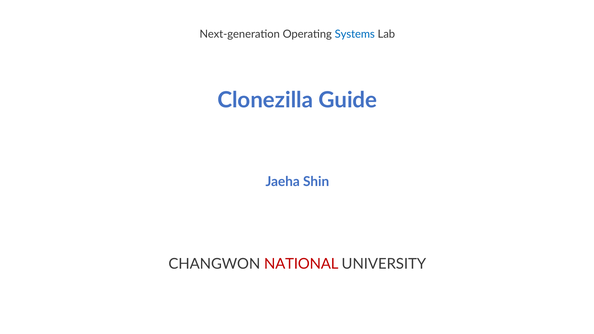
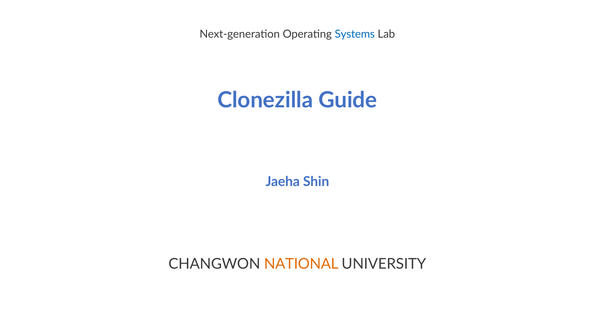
NATIONAL colour: red -> orange
